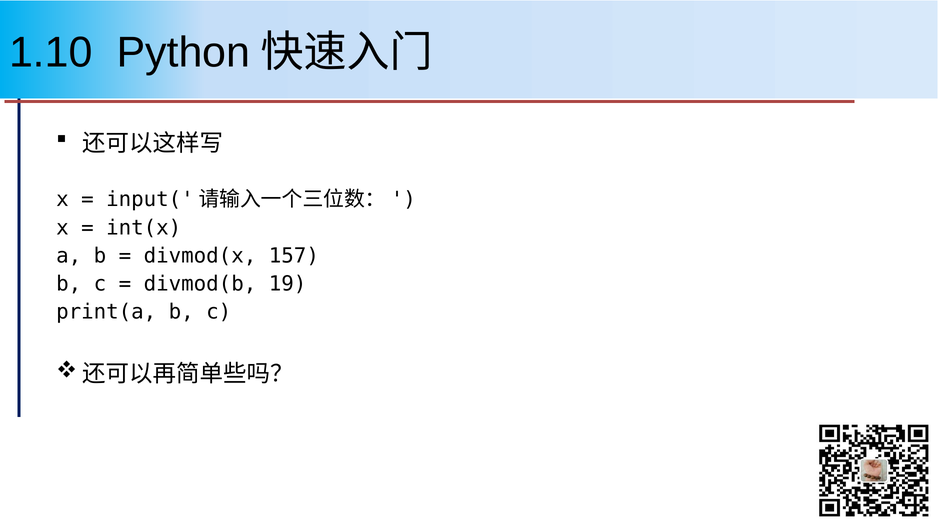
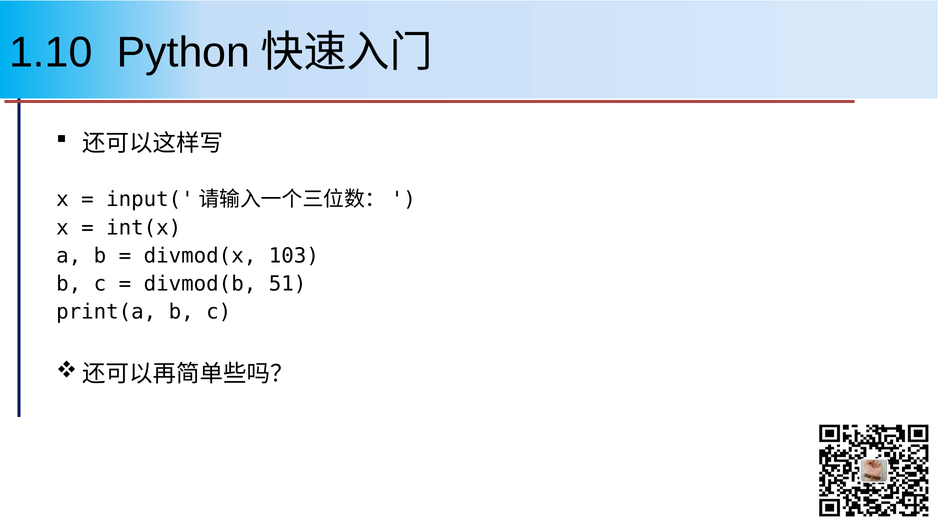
157: 157 -> 103
19: 19 -> 51
